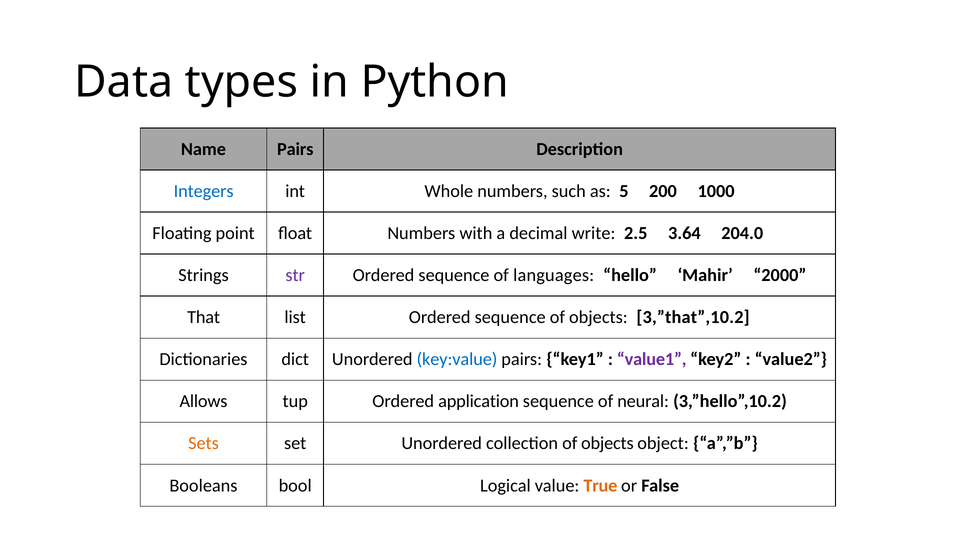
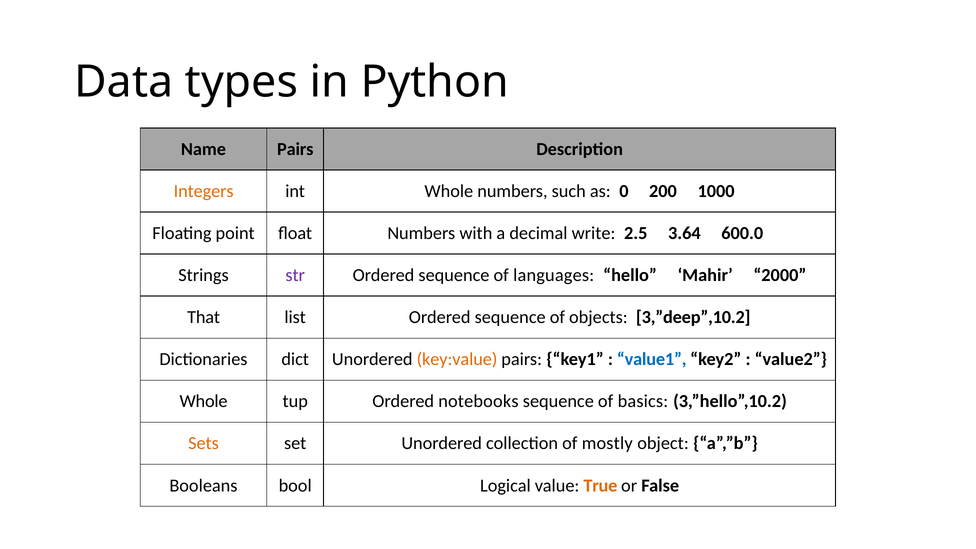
Integers colour: blue -> orange
5: 5 -> 0
204.0: 204.0 -> 600.0
3,”that”,10.2: 3,”that”,10.2 -> 3,”deep”,10.2
key:value colour: blue -> orange
value1 colour: purple -> blue
Allows at (204, 401): Allows -> Whole
application: application -> notebooks
neural: neural -> basics
collection of objects: objects -> mostly
